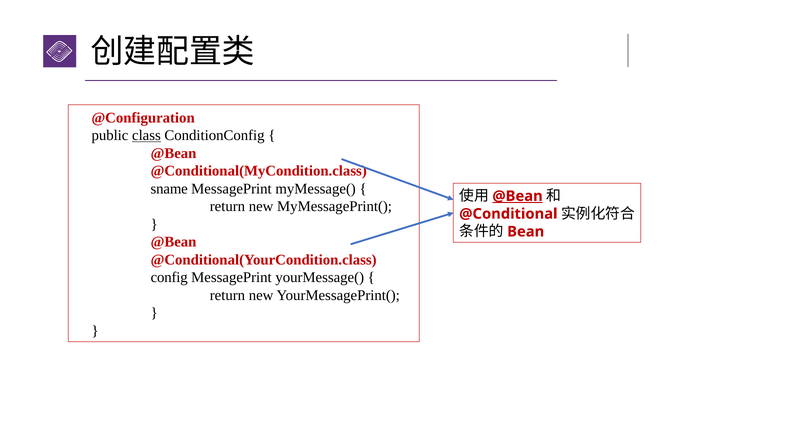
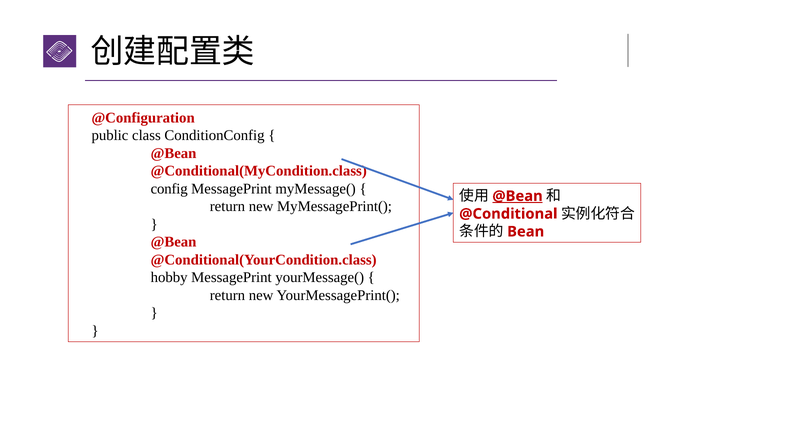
class underline: present -> none
sname: sname -> config
config: config -> hobby
